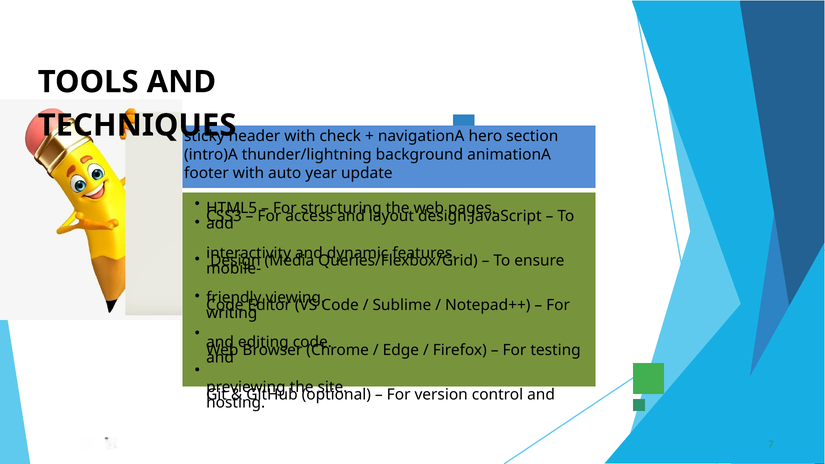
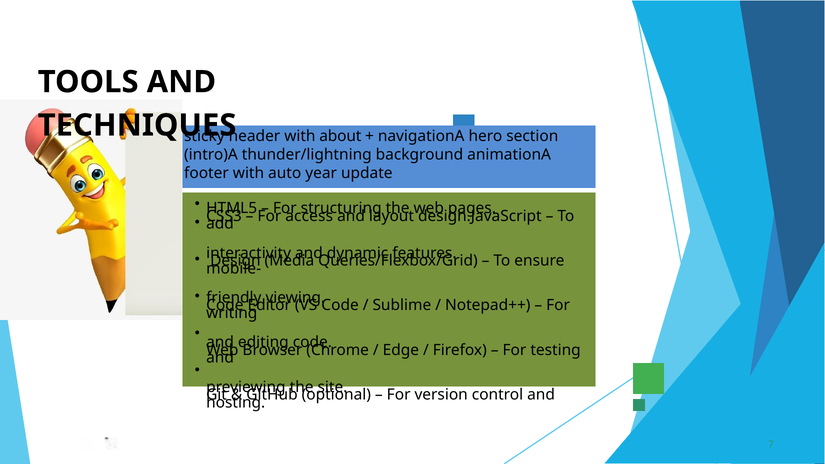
check: check -> about
